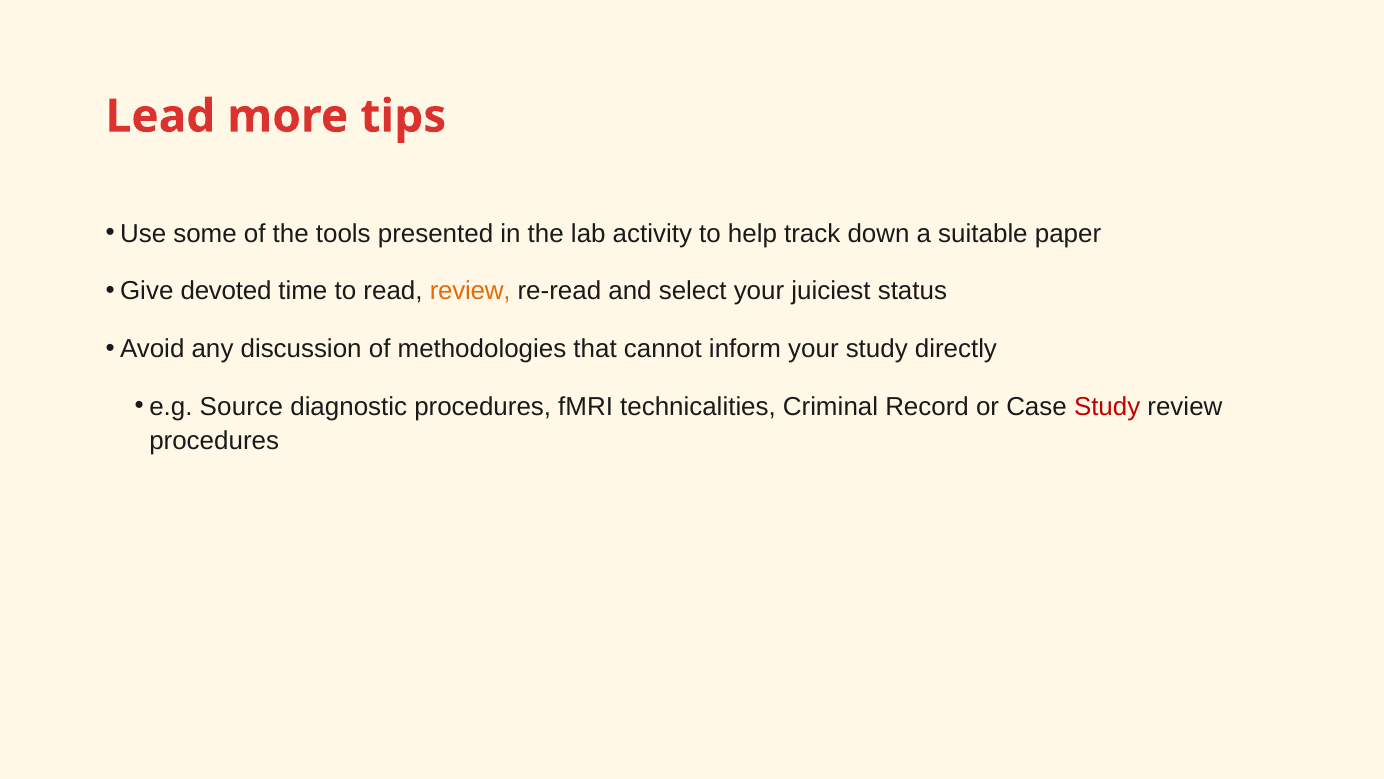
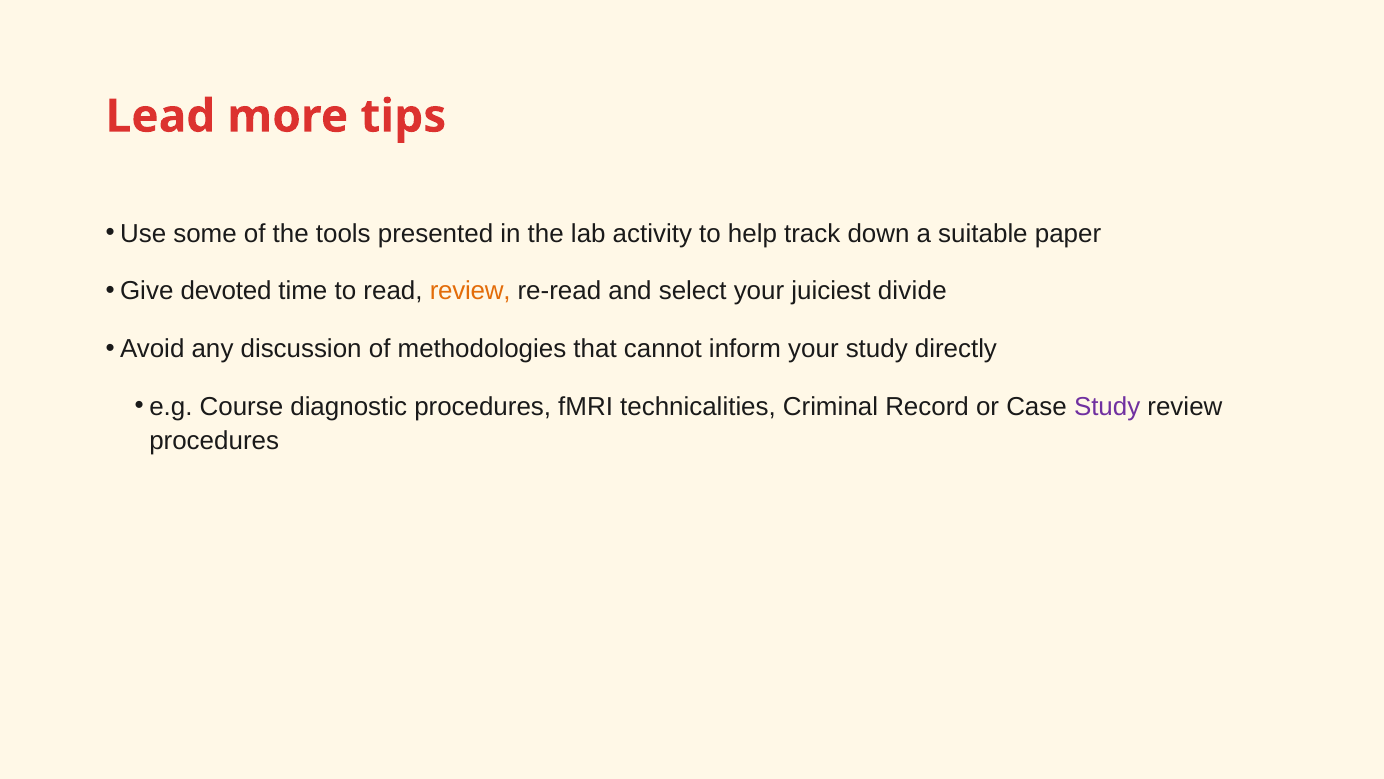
status: status -> divide
Source: Source -> Course
Study at (1107, 406) colour: red -> purple
